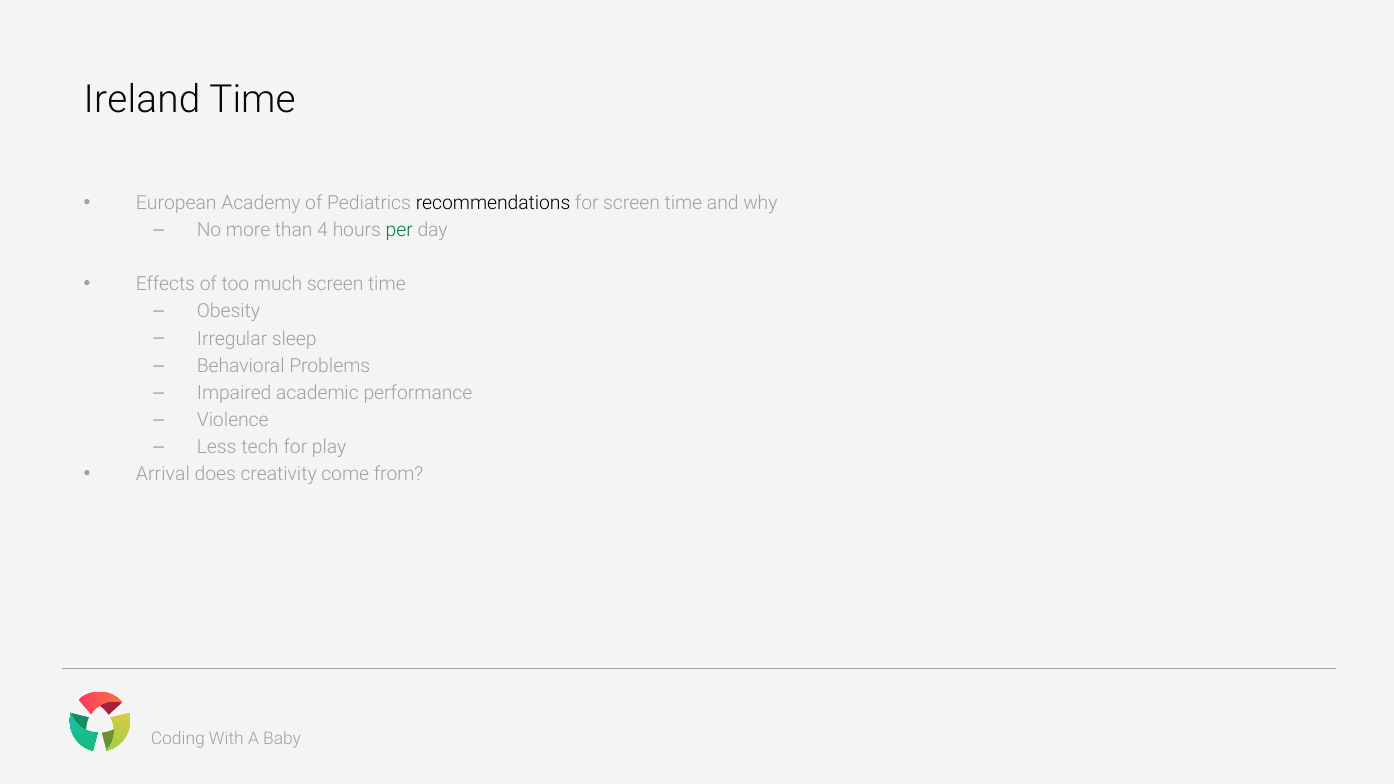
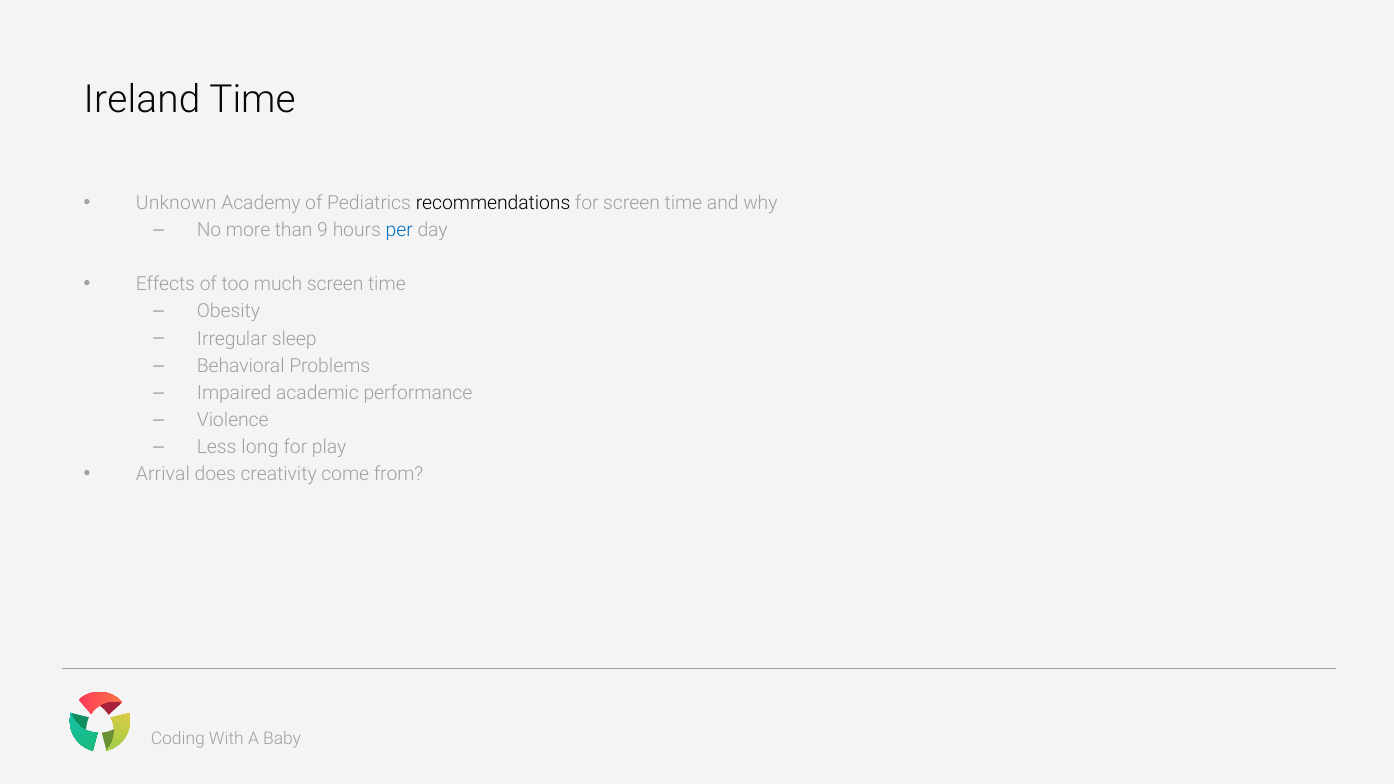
European: European -> Unknown
4: 4 -> 9
per colour: green -> blue
tech: tech -> long
